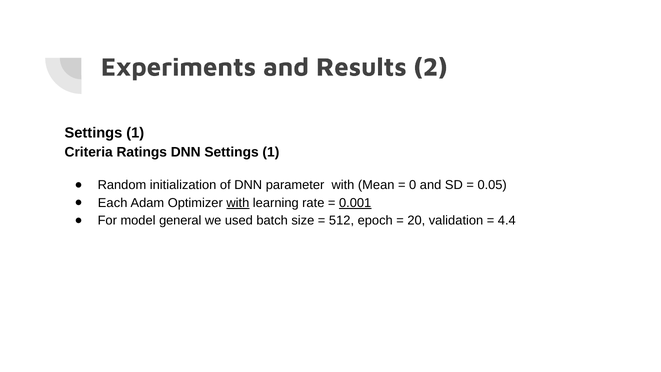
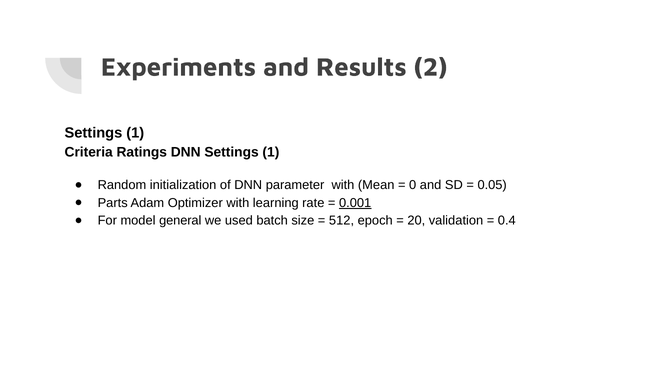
Each: Each -> Parts
with at (238, 203) underline: present -> none
4.4: 4.4 -> 0.4
